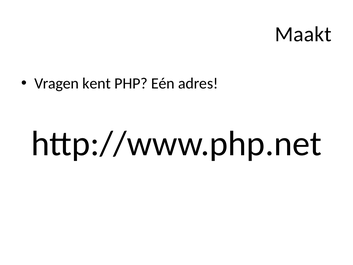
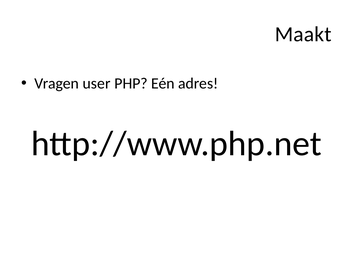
kent: kent -> user
